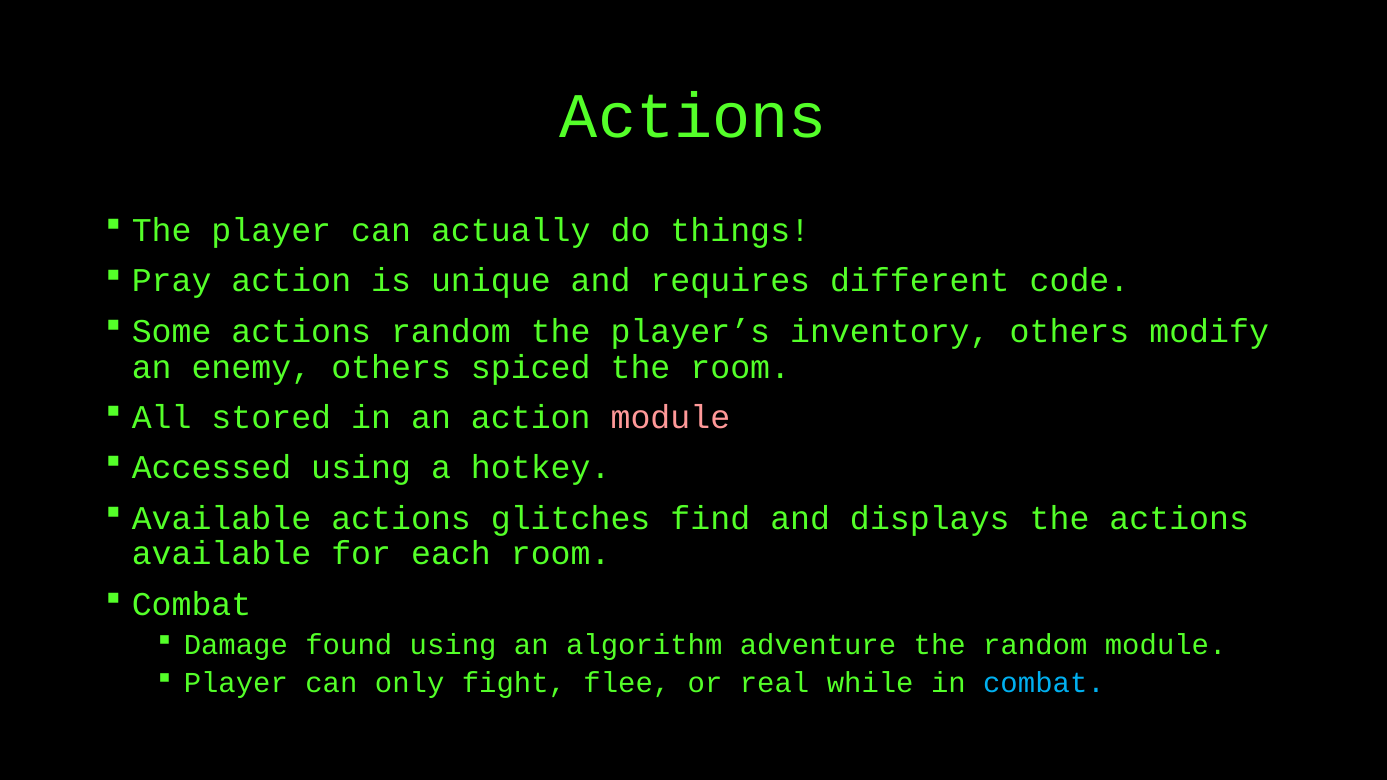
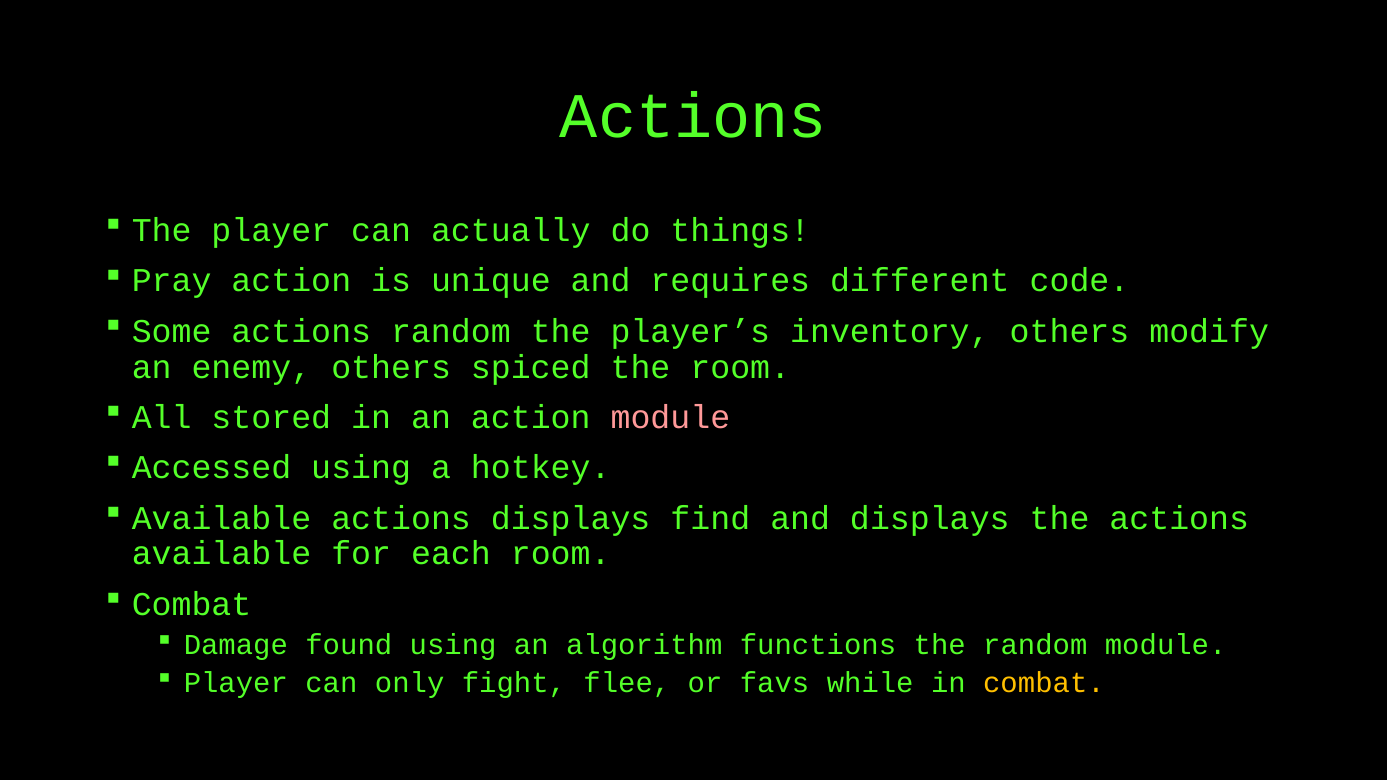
actions glitches: glitches -> displays
adventure: adventure -> functions
real: real -> favs
combat at (1044, 684) colour: light blue -> yellow
